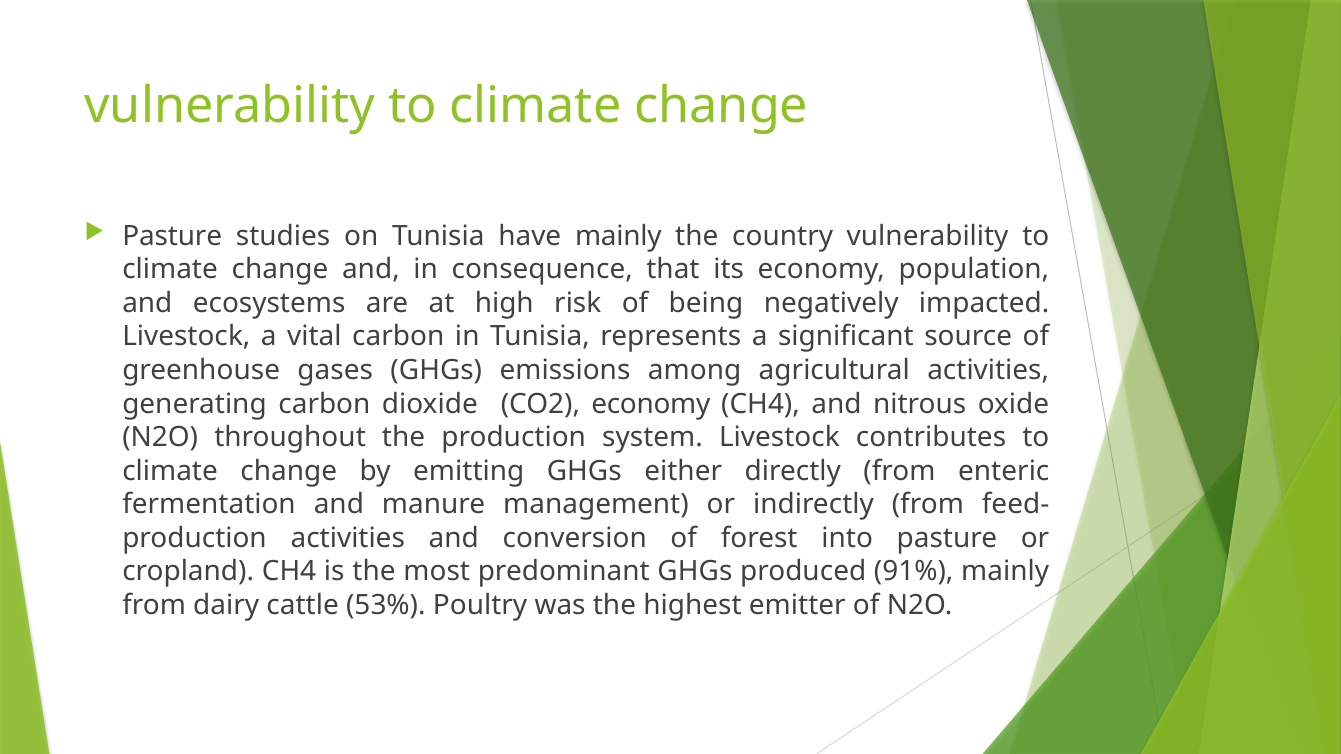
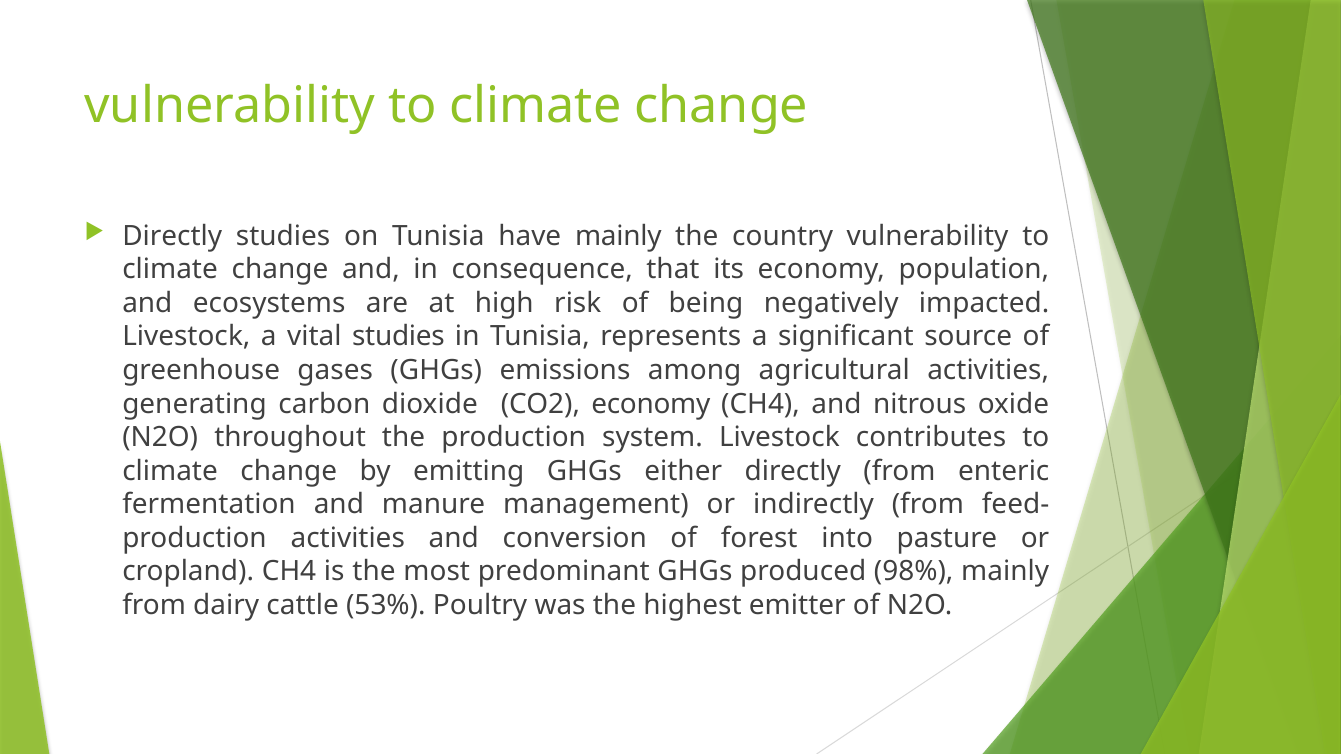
Pasture at (172, 236): Pasture -> Directly
vital carbon: carbon -> studies
91%: 91% -> 98%
